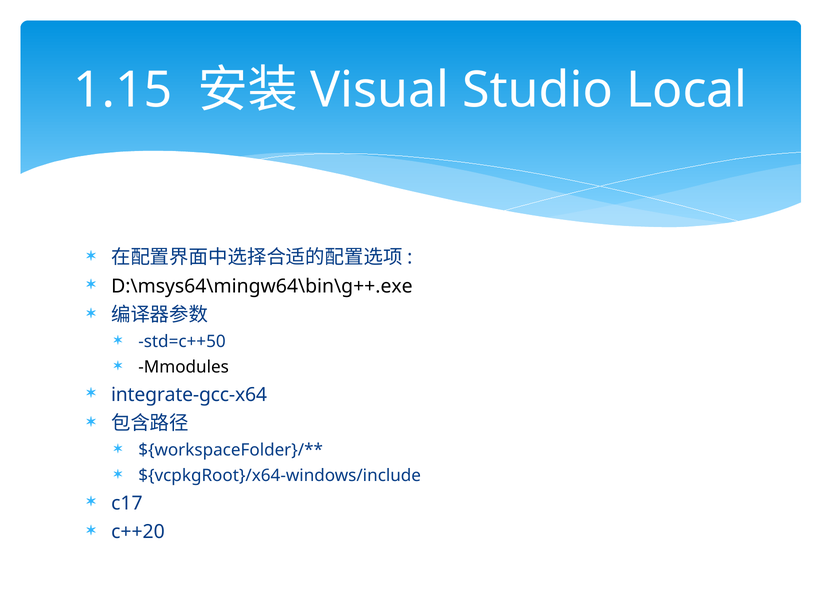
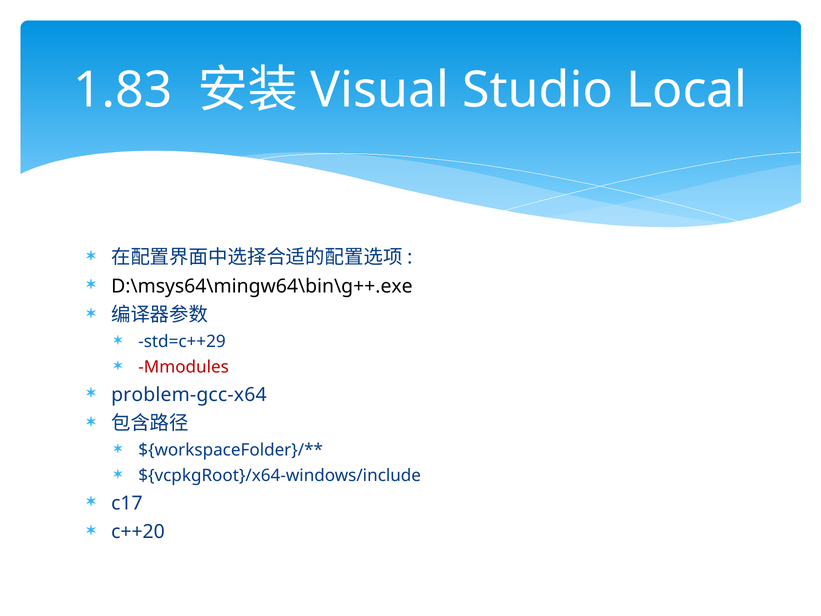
1.15: 1.15 -> 1.83
std=c++50: std=c++50 -> std=c++29
Mmodules colour: black -> red
integrate-gcc-x64: integrate-gcc-x64 -> problem-gcc-x64
